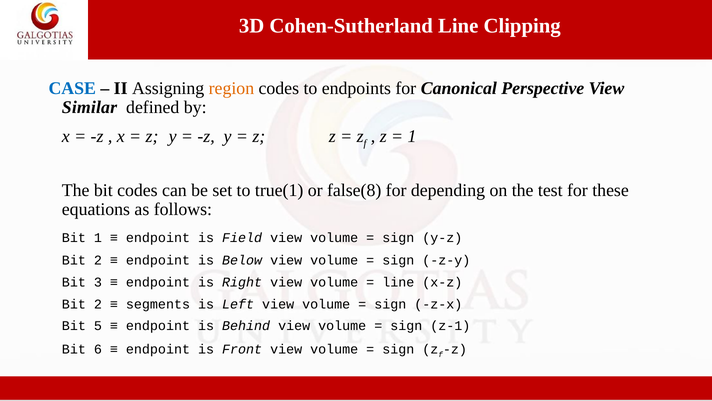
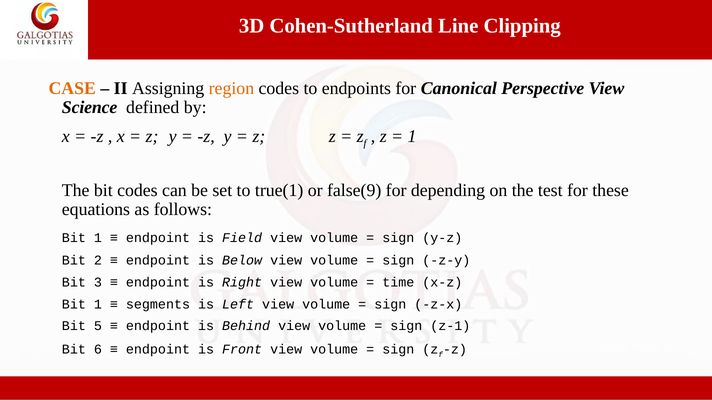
CASE colour: blue -> orange
Similar: Similar -> Science
false(8: false(8 -> false(9
line at (398, 282): line -> time
2 at (98, 304): 2 -> 1
